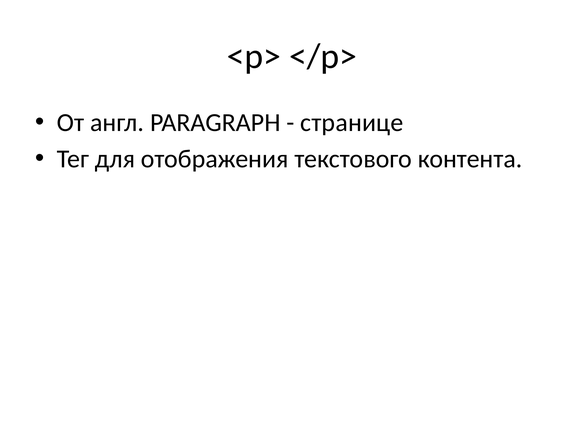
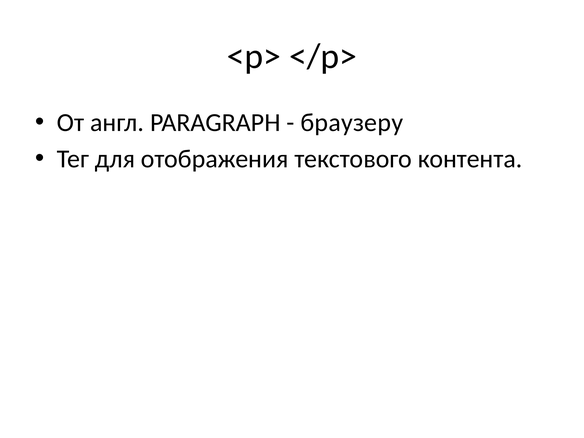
странице: странице -> браузеру
